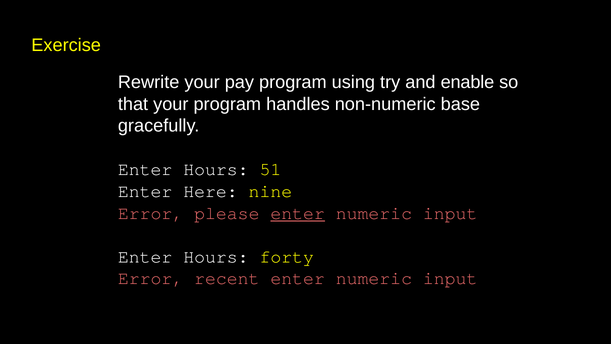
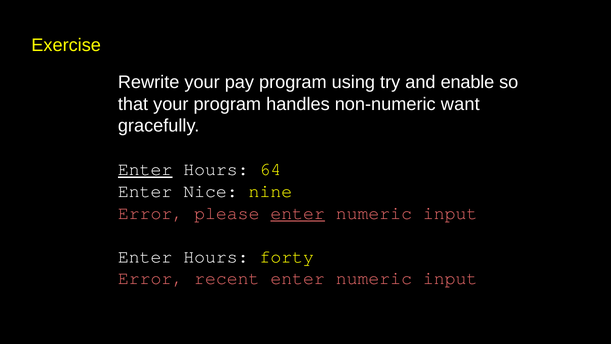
base: base -> want
Enter at (145, 169) underline: none -> present
51: 51 -> 64
Here: Here -> Nice
